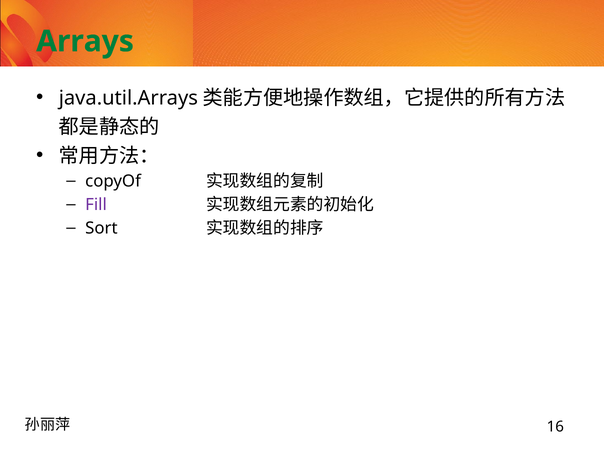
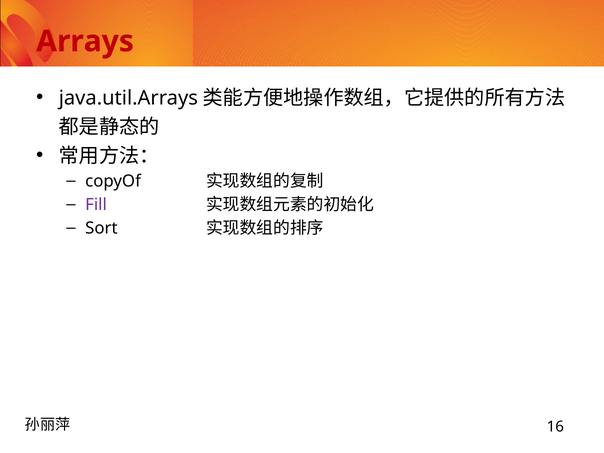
Arrays colour: green -> red
